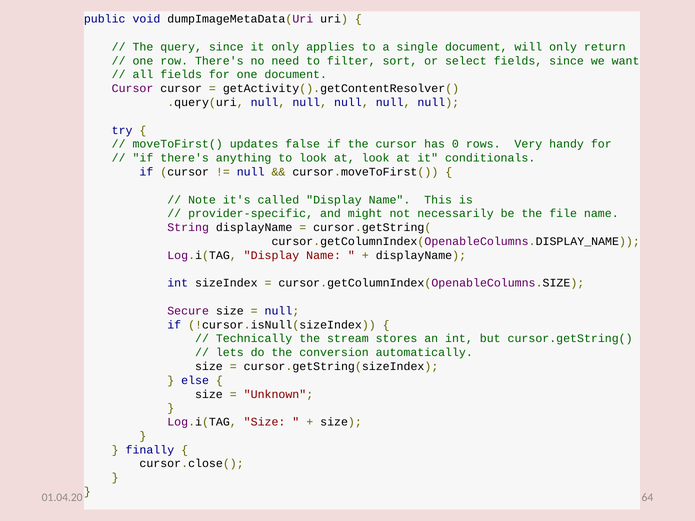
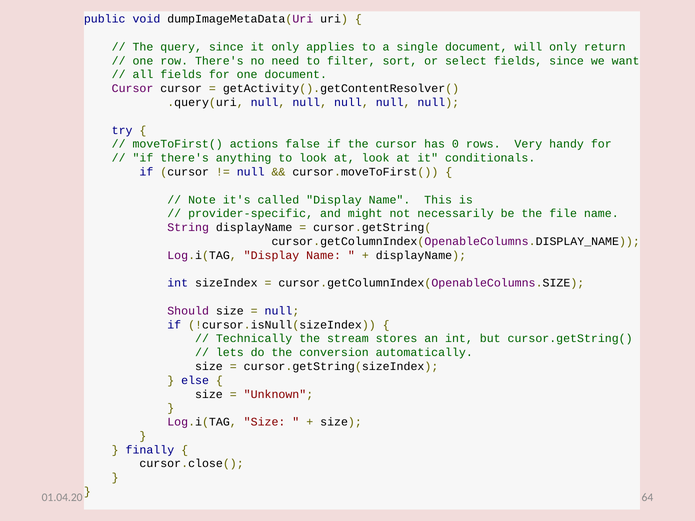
updates: updates -> actions
Secure: Secure -> Should
